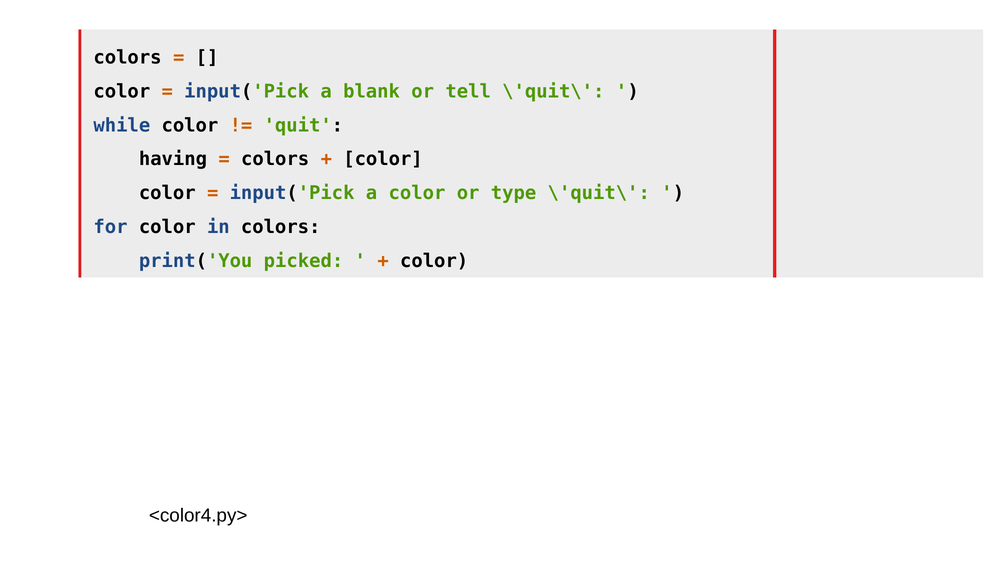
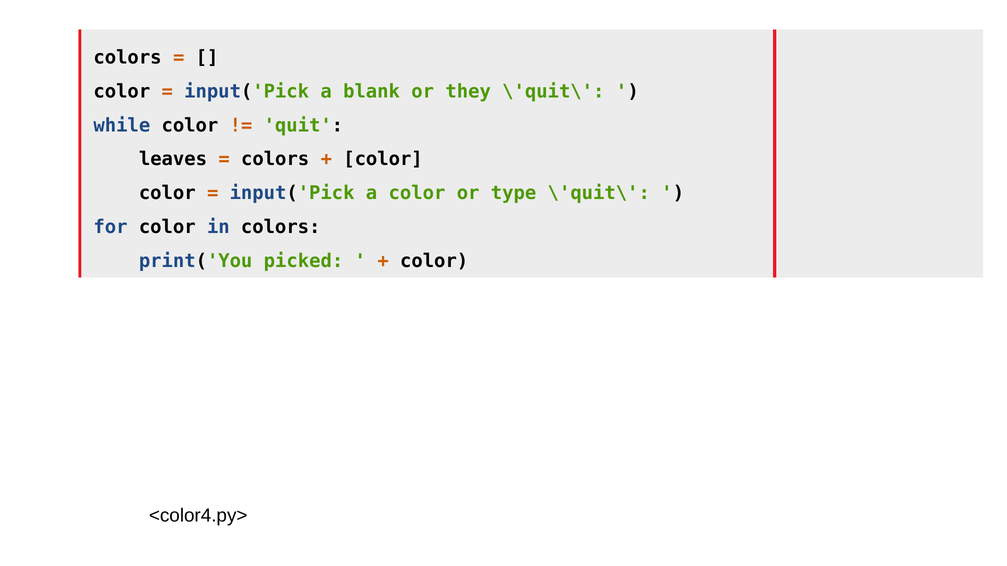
tell: tell -> they
having: having -> leaves
